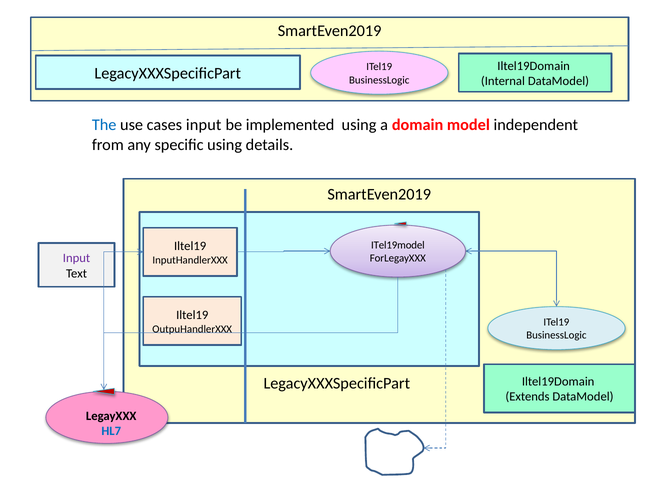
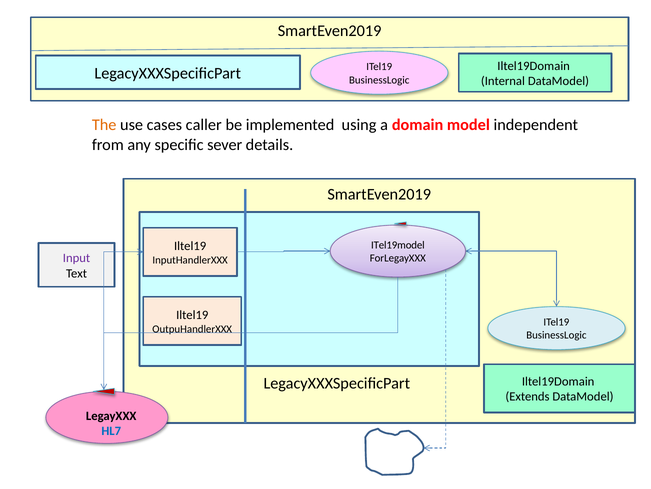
The colour: blue -> orange
cases input: input -> caller
specific using: using -> sever
